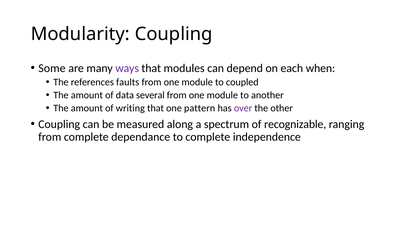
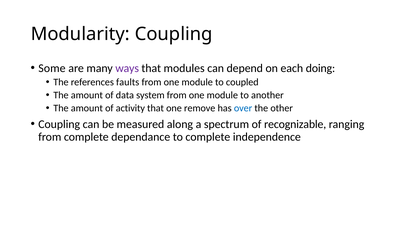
when: when -> doing
several: several -> system
writing: writing -> activity
pattern: pattern -> remove
over colour: purple -> blue
